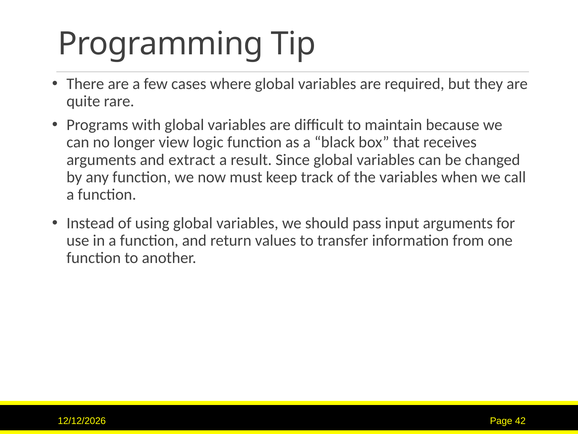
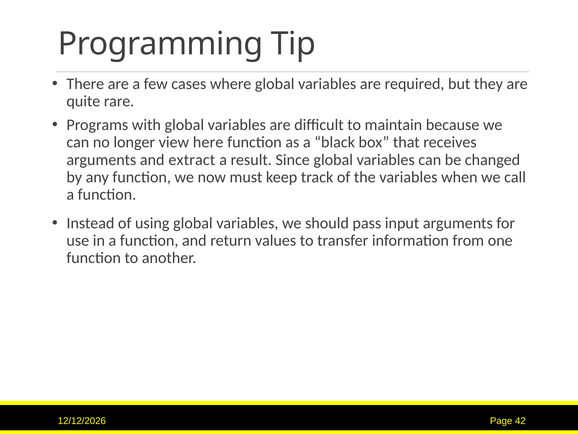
logic: logic -> here
